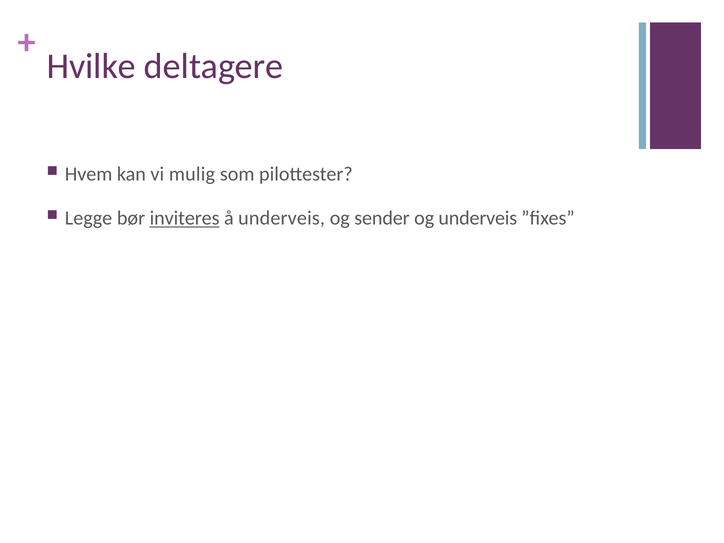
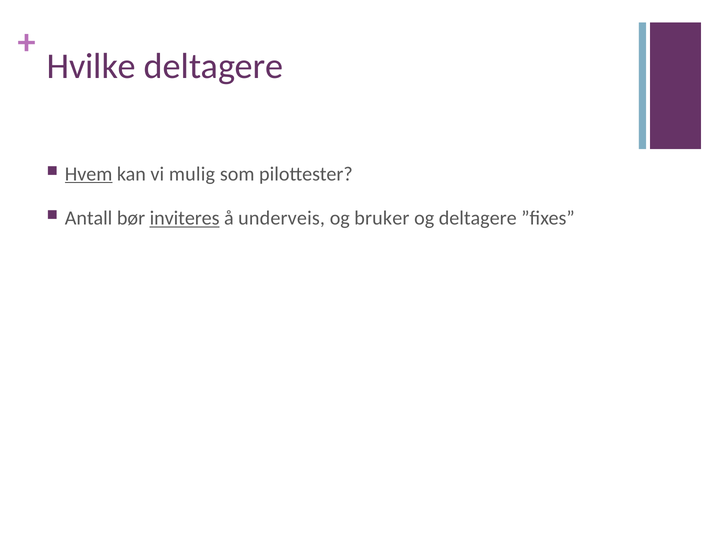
Hvem underline: none -> present
Legge: Legge -> Antall
sender: sender -> bruker
og underveis: underveis -> deltagere
